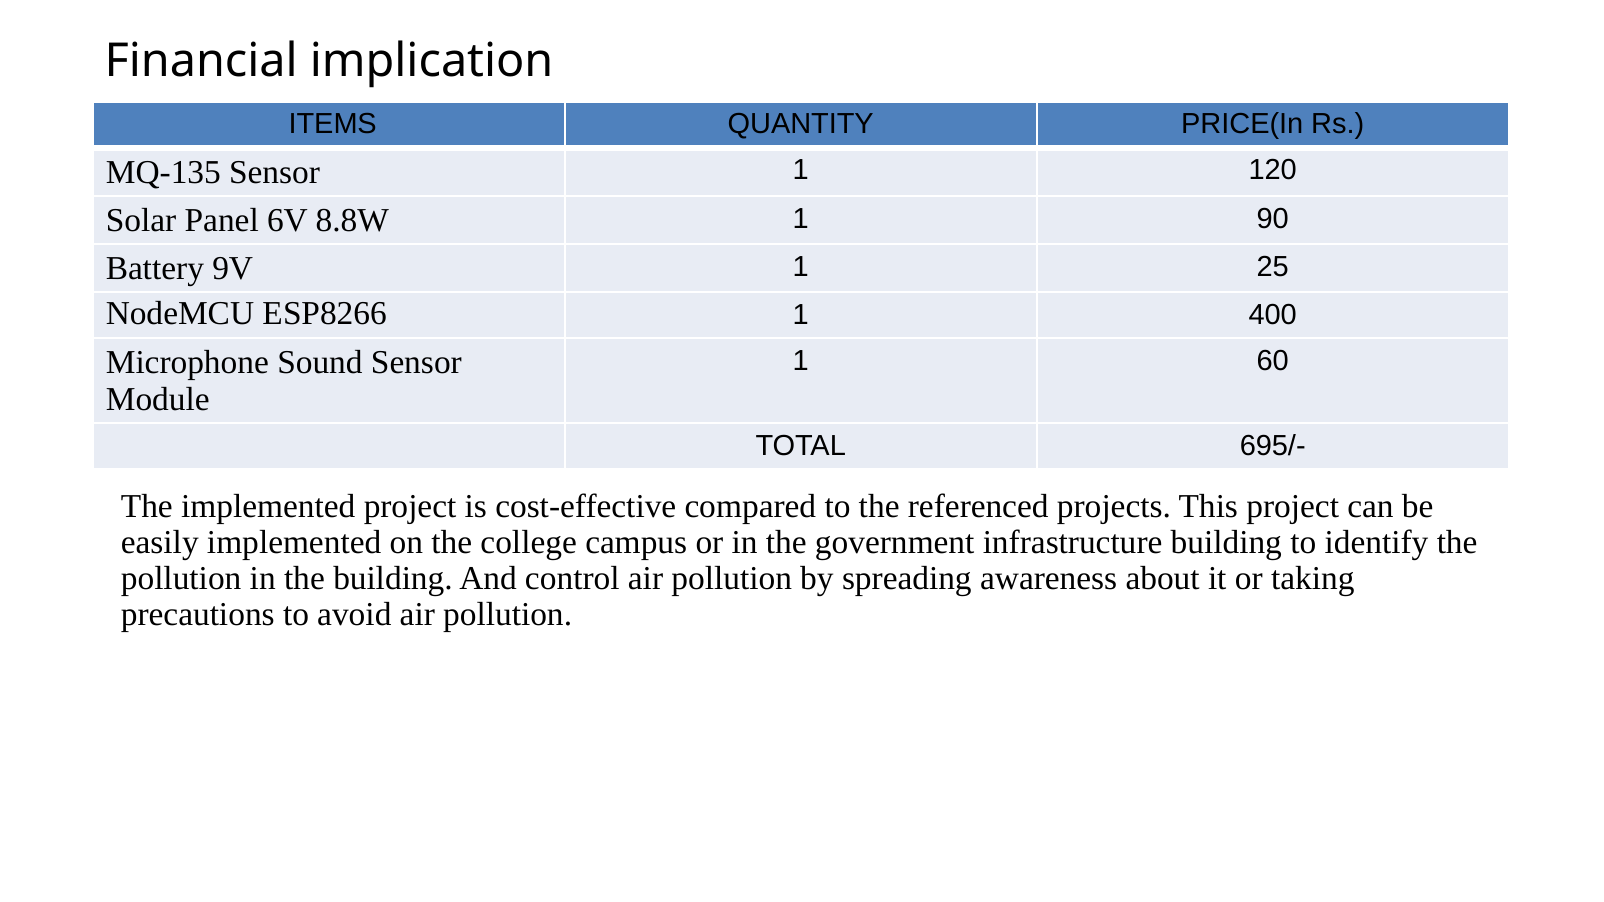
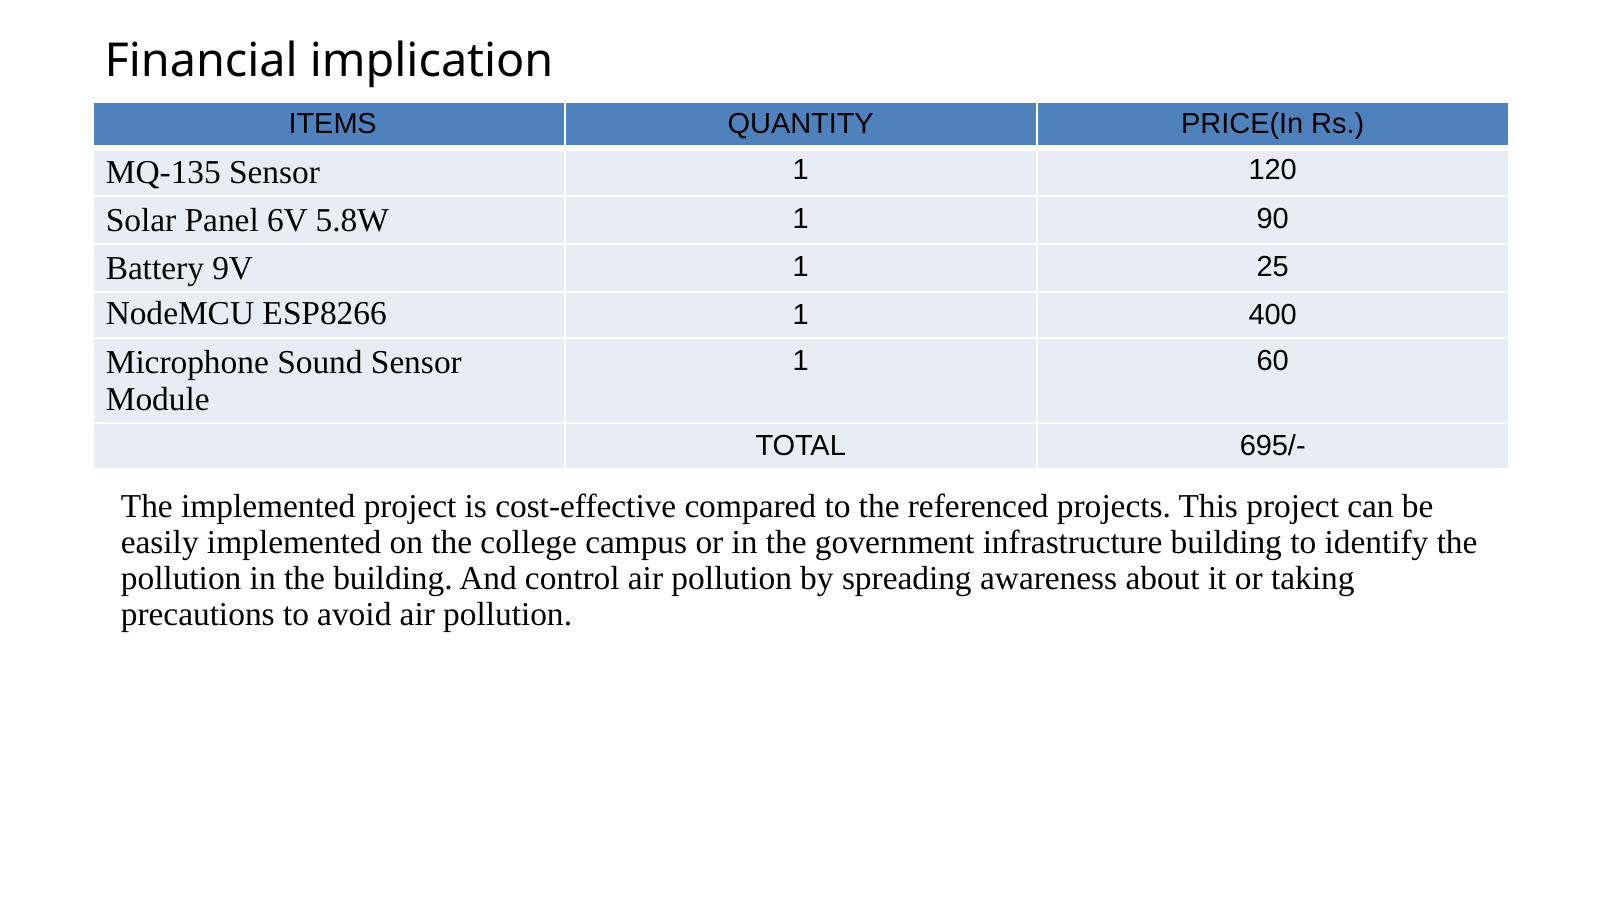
8.8W: 8.8W -> 5.8W
